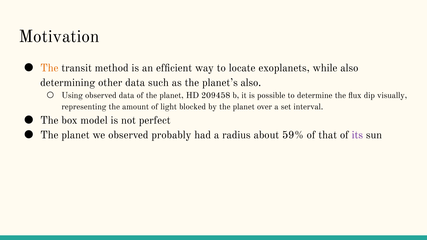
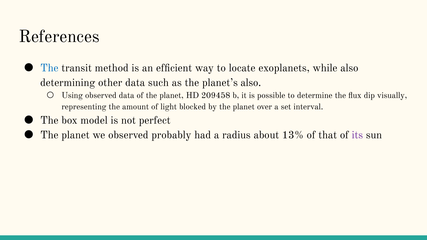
Motivation: Motivation -> References
The at (49, 68) colour: orange -> blue
59%: 59% -> 13%
